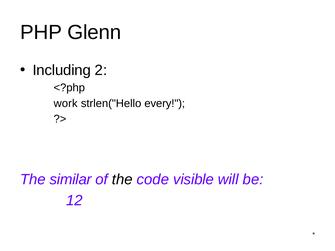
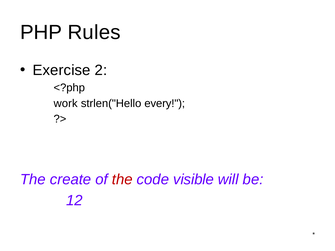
Glenn: Glenn -> Rules
Including: Including -> Exercise
similar: similar -> create
the at (122, 180) colour: black -> red
